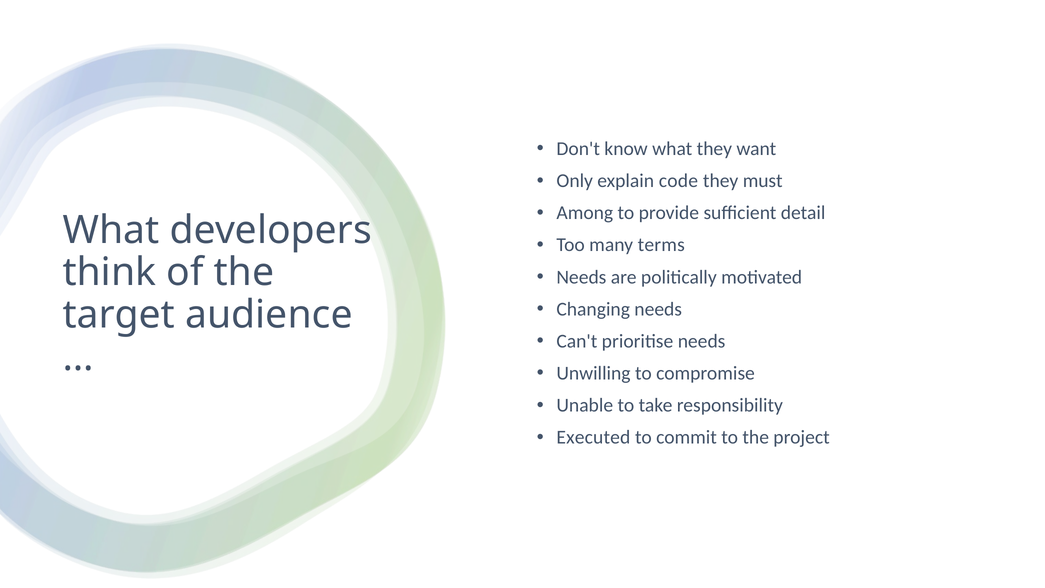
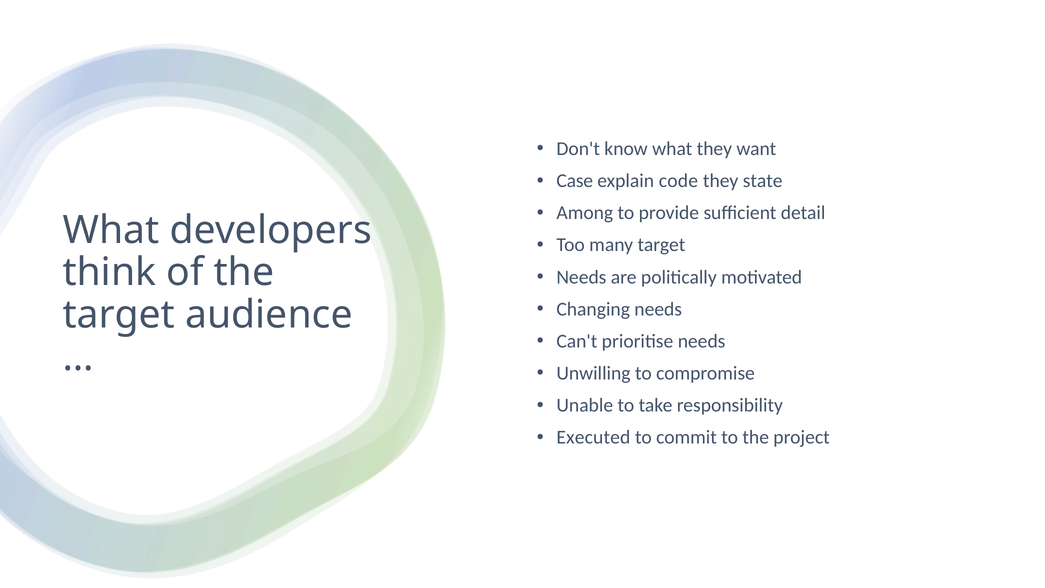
Only: Only -> Case
must: must -> state
many terms: terms -> target
